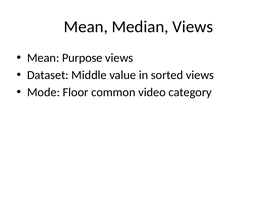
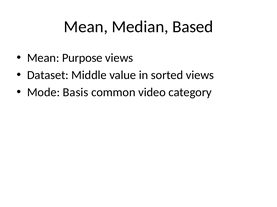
Median Views: Views -> Based
Floor: Floor -> Basis
